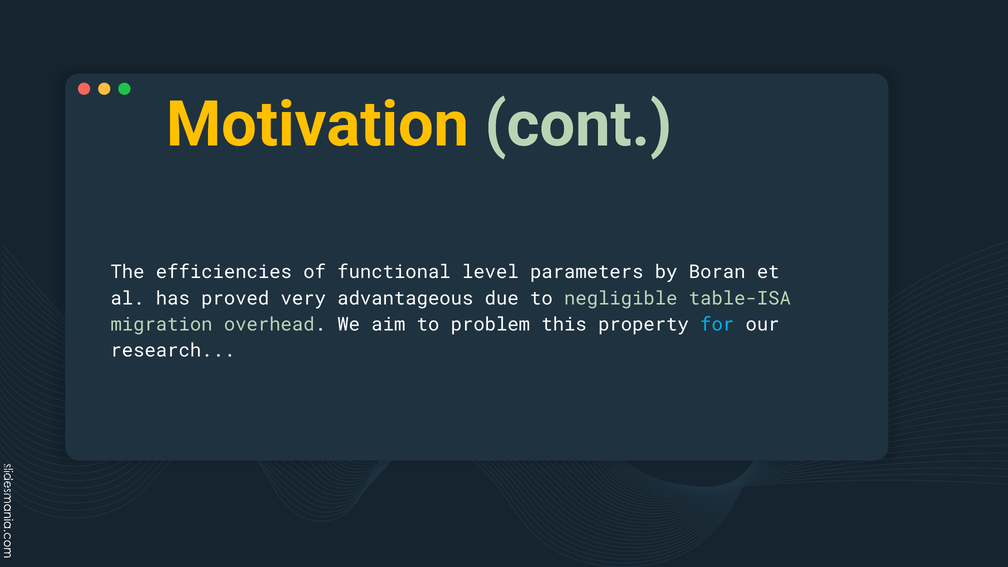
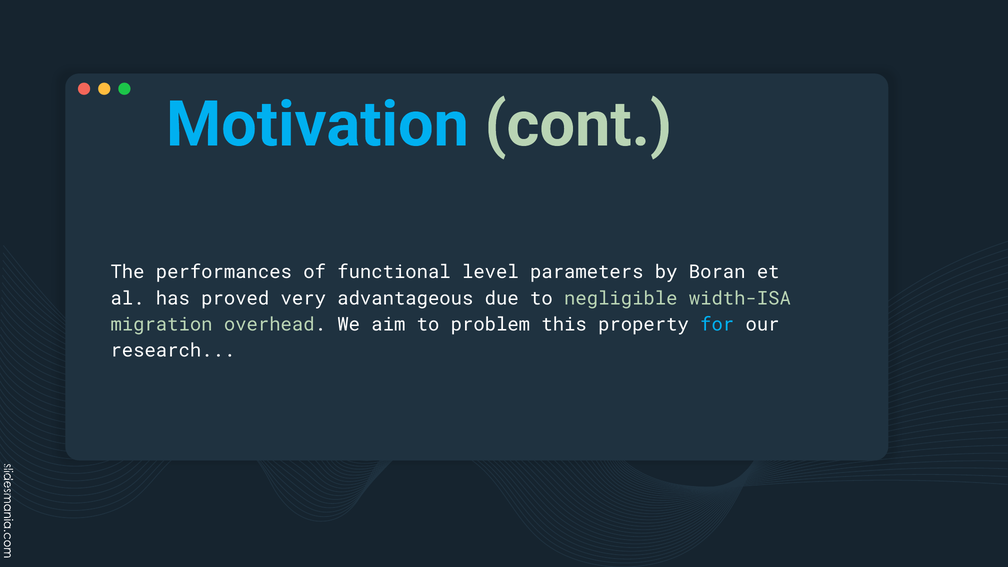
Motivation colour: yellow -> light blue
efficiencies: efficiencies -> performances
table-ISA: table-ISA -> width-ISA
